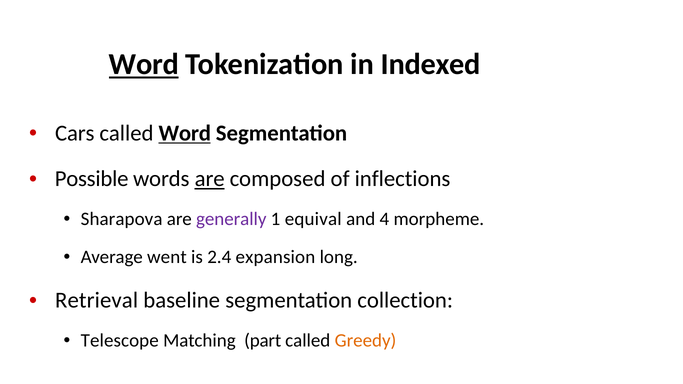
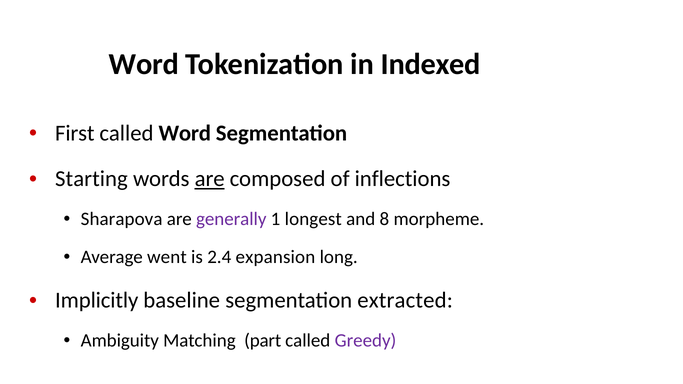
Word at (144, 64) underline: present -> none
Cars: Cars -> First
Word at (185, 133) underline: present -> none
Possible: Possible -> Starting
equival: equival -> longest
4: 4 -> 8
Retrieval: Retrieval -> Implicitly
collection: collection -> extracted
Telescope: Telescope -> Ambiguity
Greedy colour: orange -> purple
